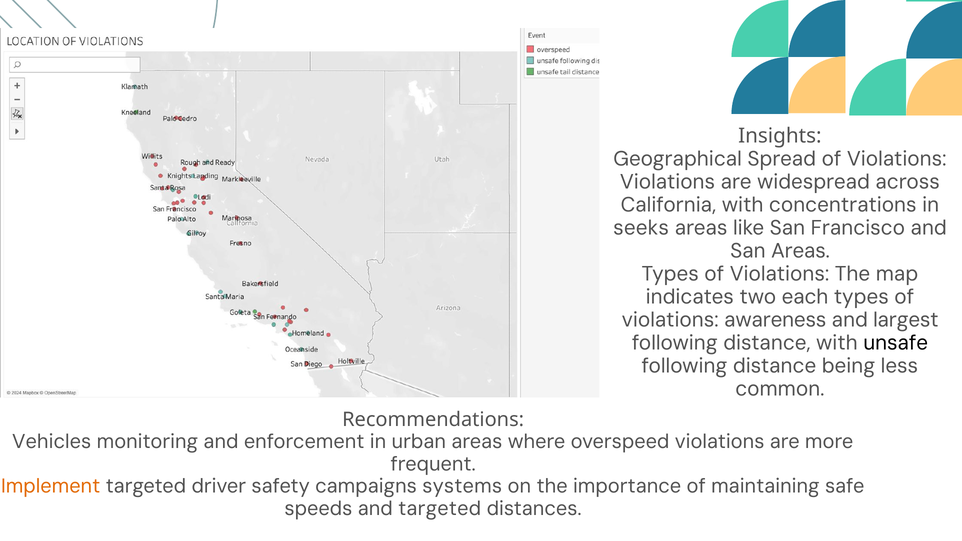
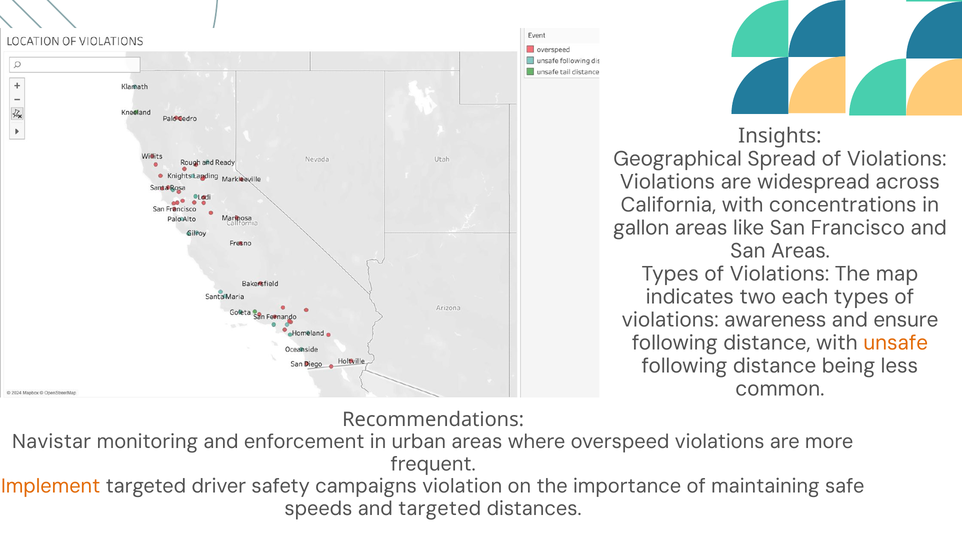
seeks: seeks -> gallon
largest: largest -> ensure
unsafe colour: black -> orange
Vehicles: Vehicles -> Navistar
systems: systems -> violation
